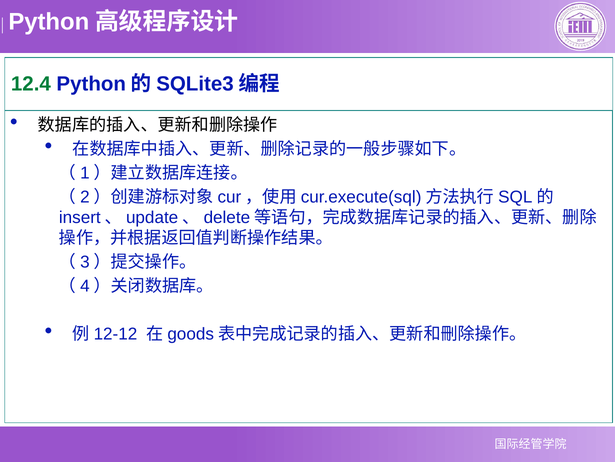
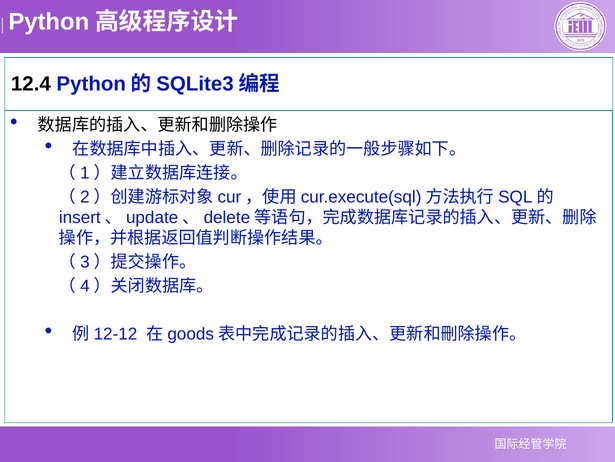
12.4 colour: green -> black
